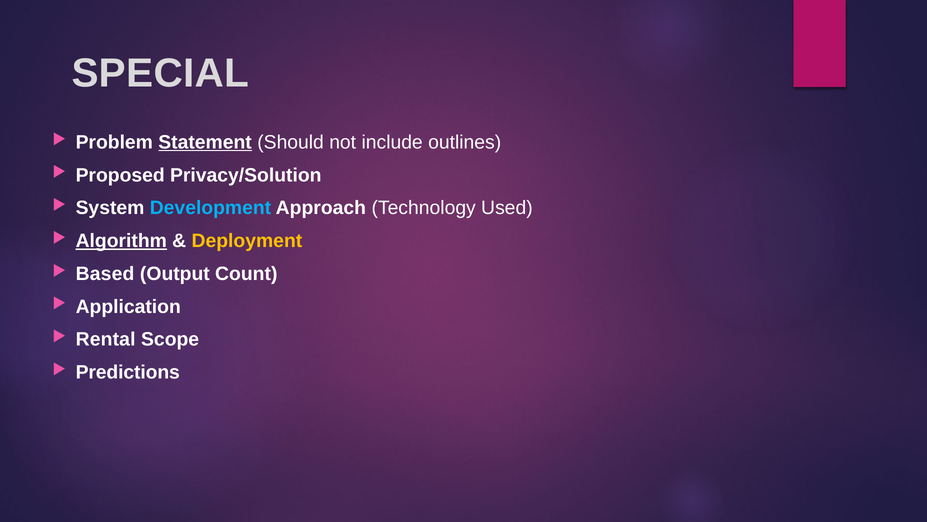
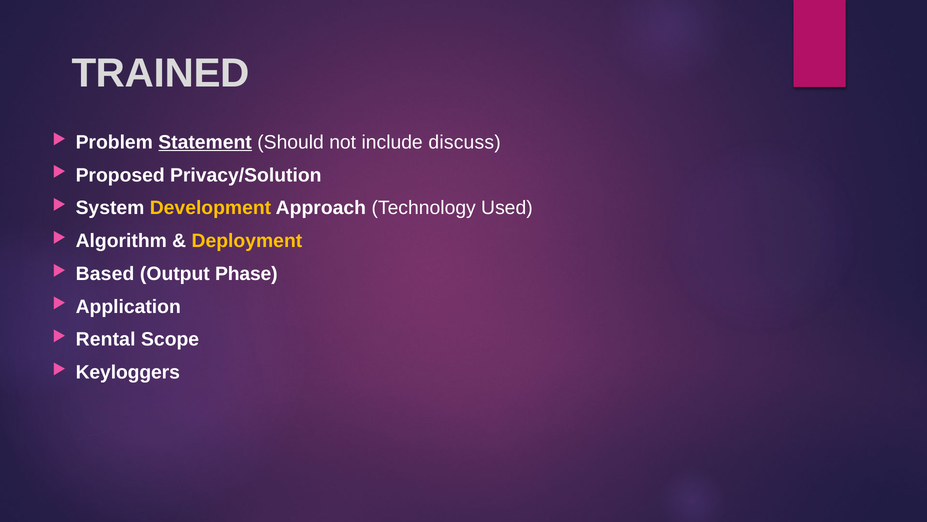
SPECIAL: SPECIAL -> TRAINED
outlines: outlines -> discuss
Development colour: light blue -> yellow
Algorithm underline: present -> none
Count: Count -> Phase
Predictions: Predictions -> Keyloggers
